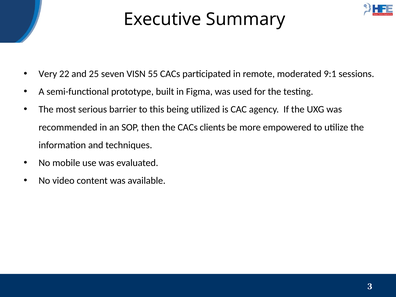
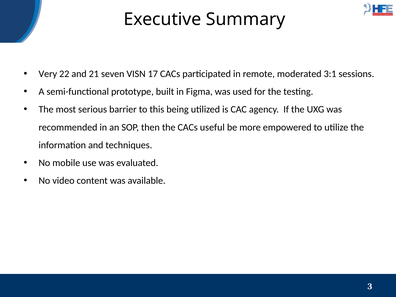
25: 25 -> 21
55: 55 -> 17
9:1: 9:1 -> 3:1
clients: clients -> useful
